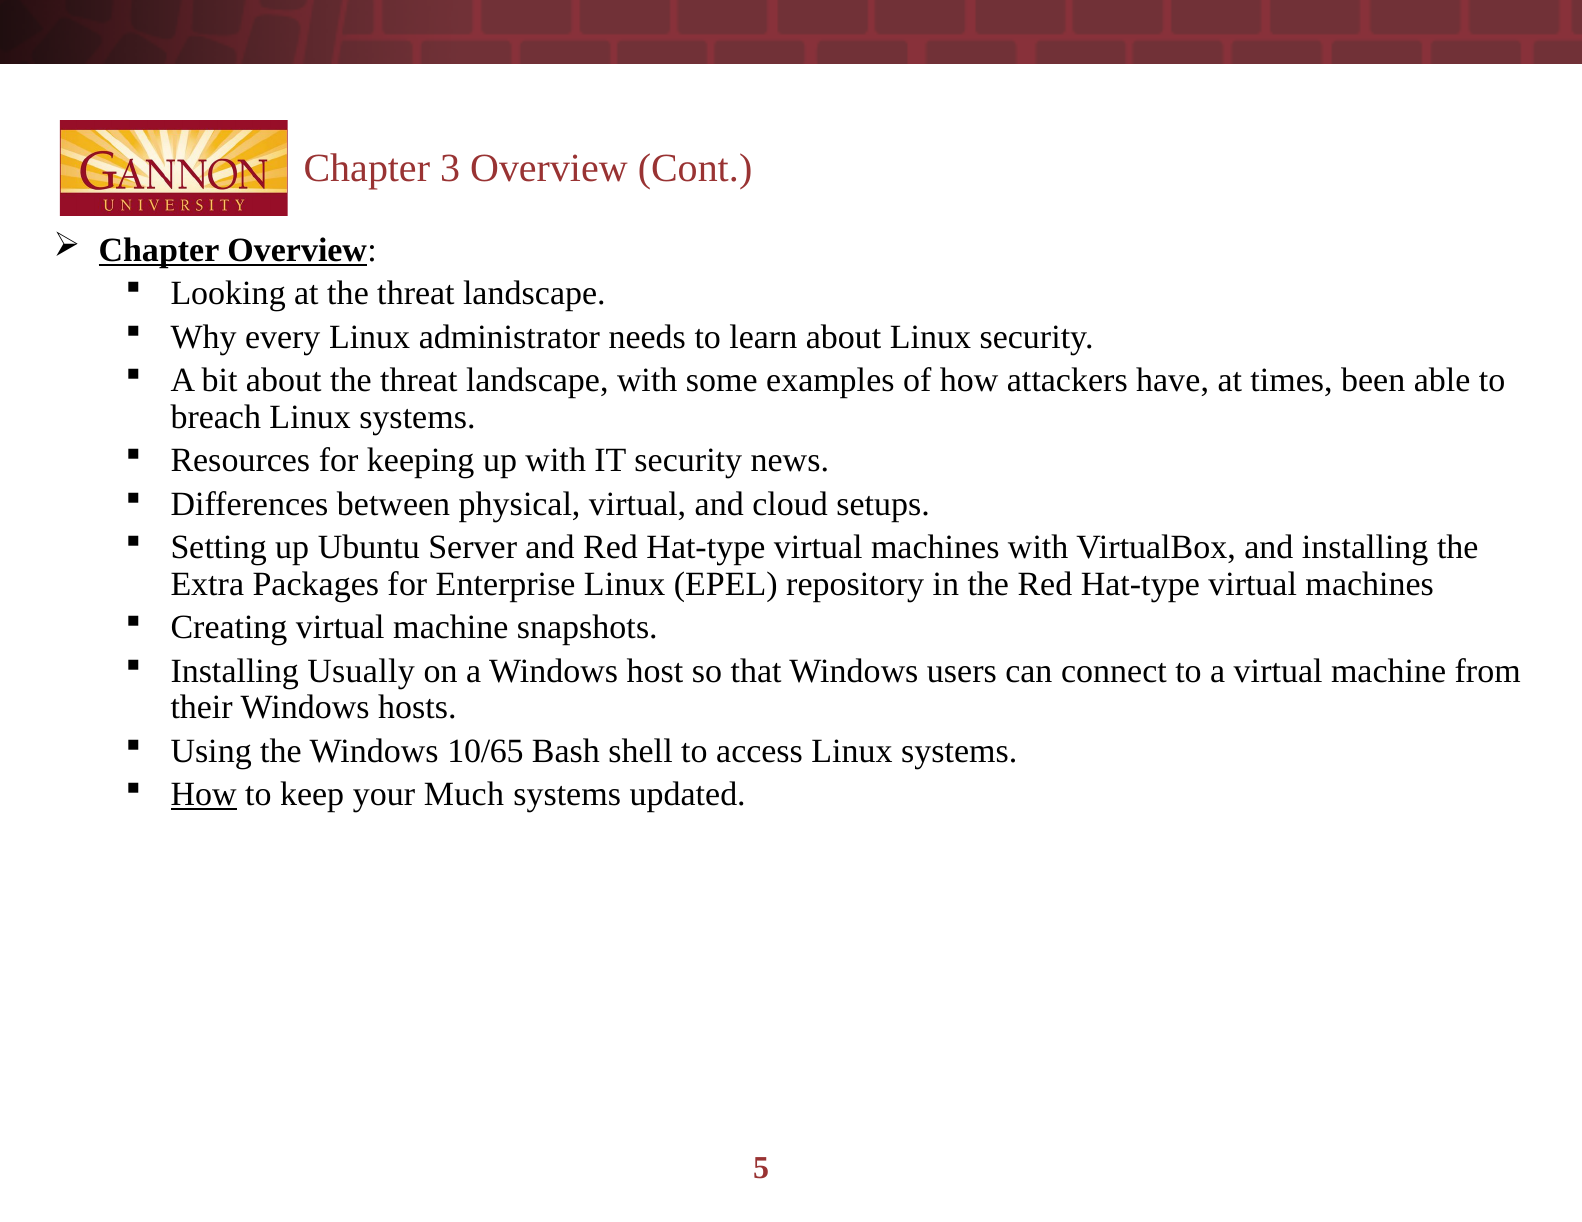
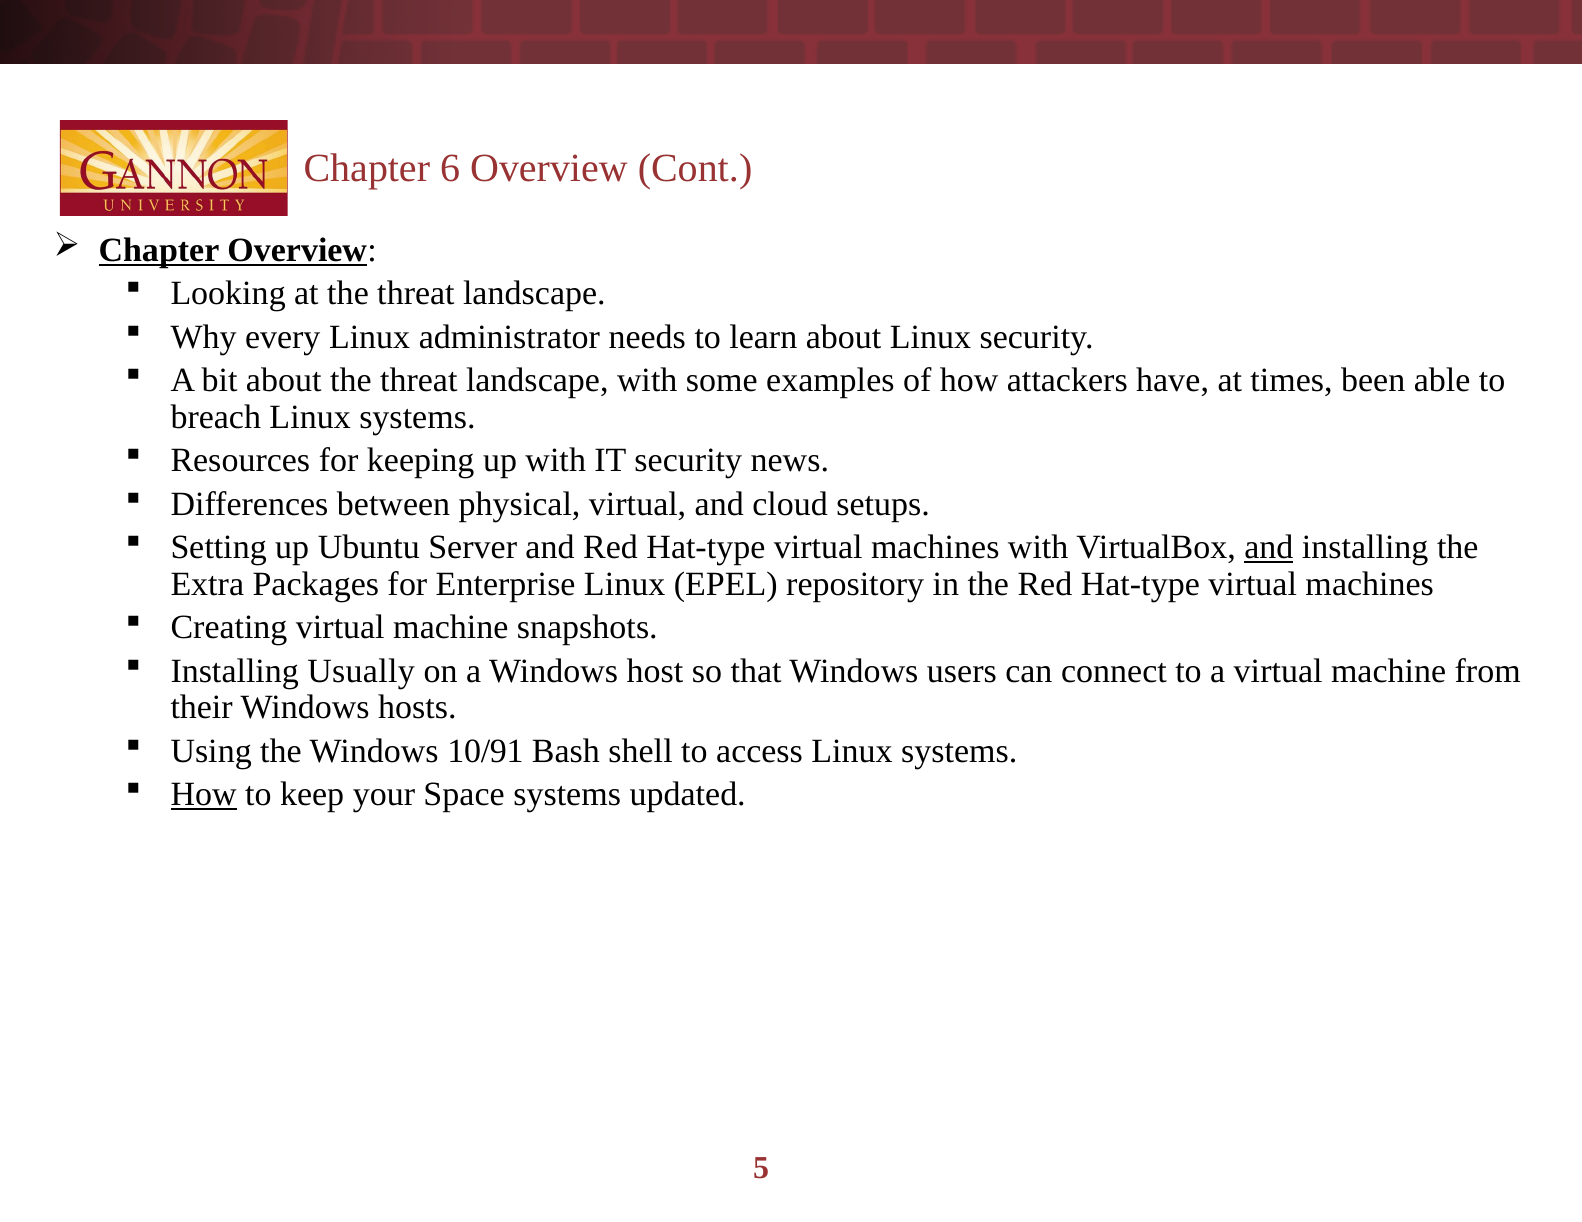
3: 3 -> 6
and at (1269, 548) underline: none -> present
10/65: 10/65 -> 10/91
Much: Much -> Space
